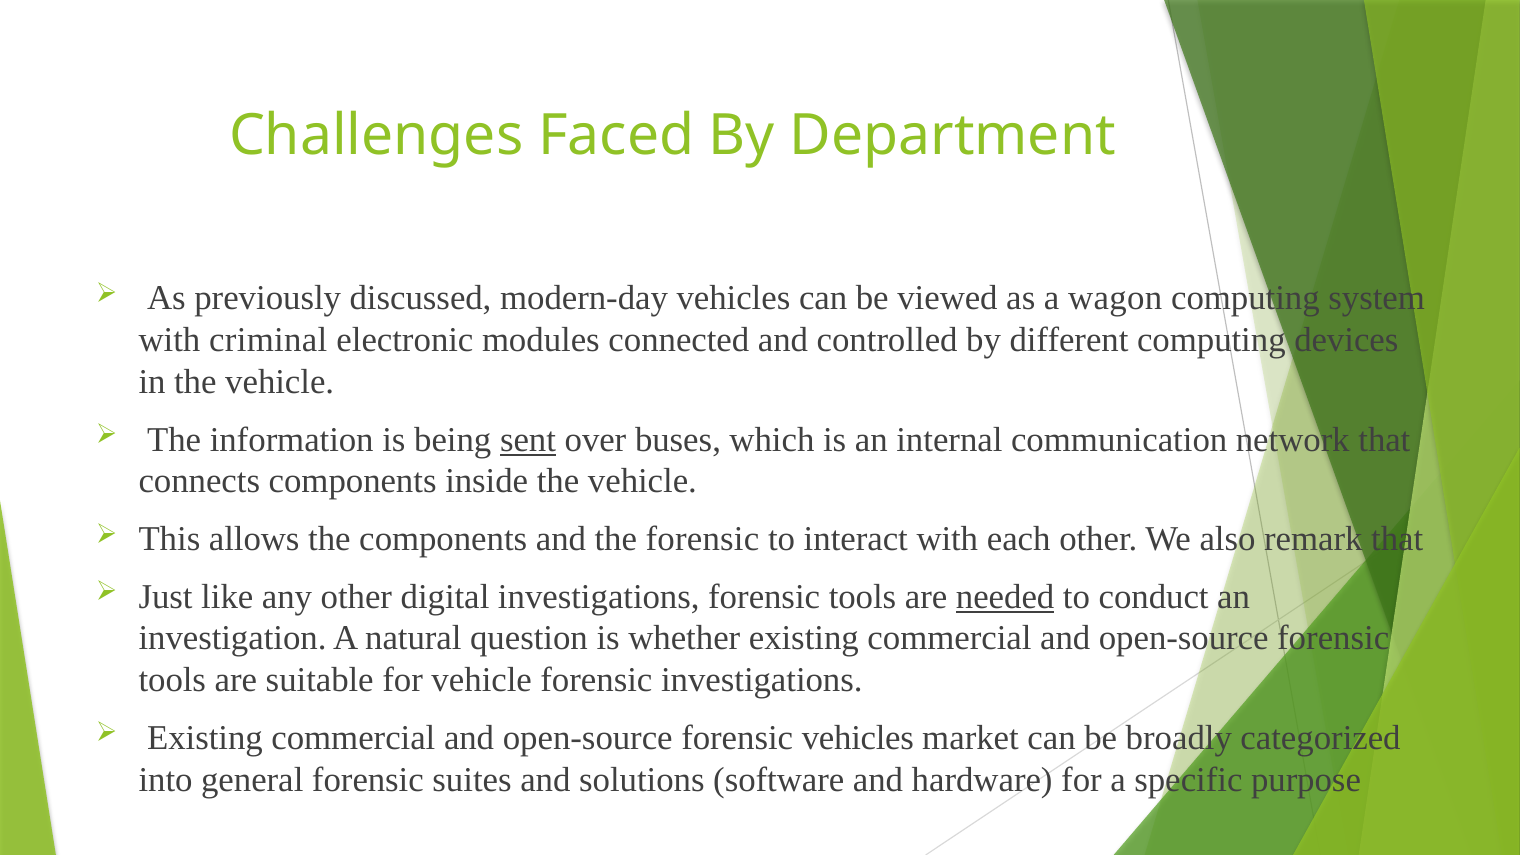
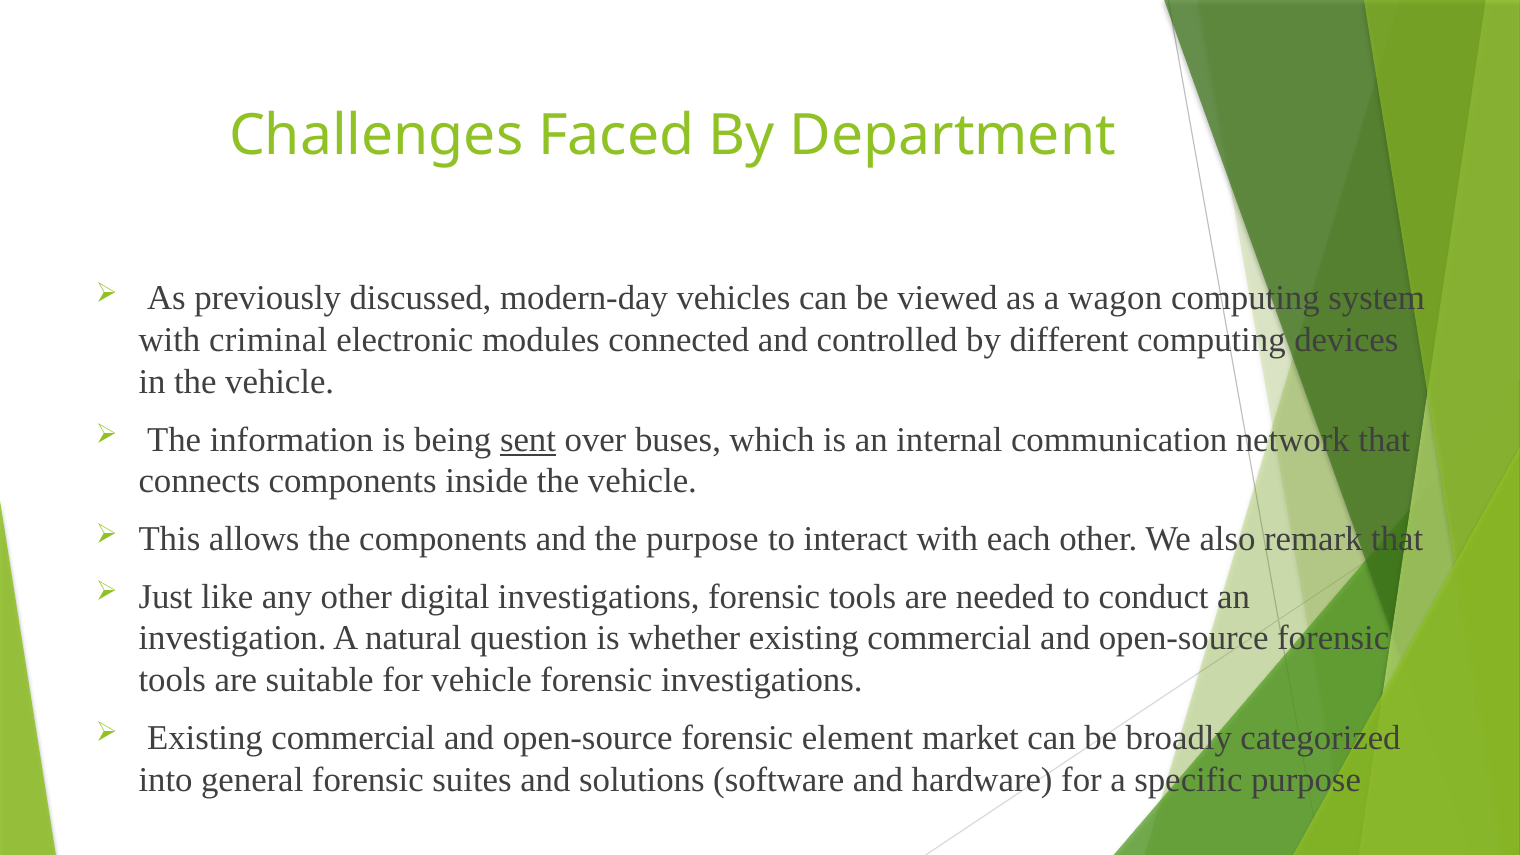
the forensic: forensic -> purpose
needed underline: present -> none
forensic vehicles: vehicles -> element
